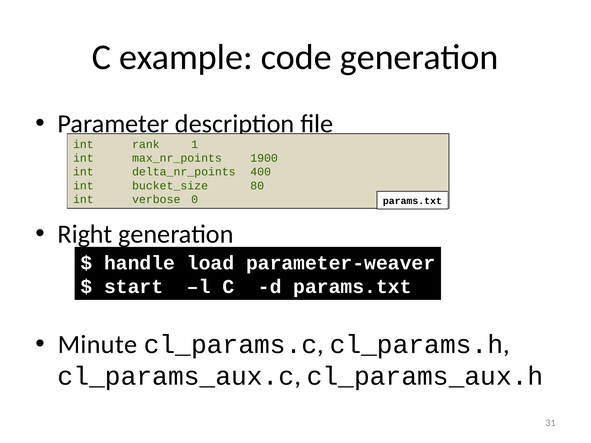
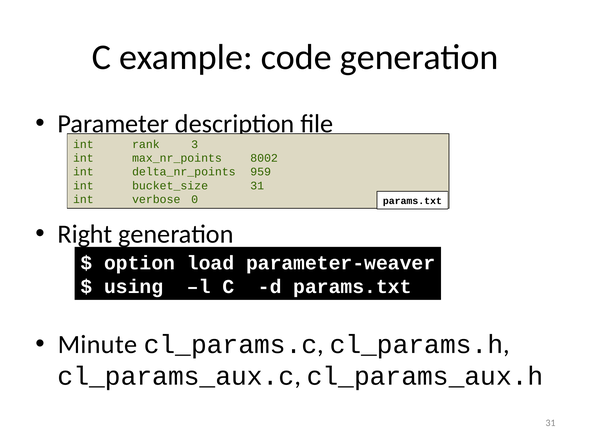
1: 1 -> 3
1900: 1900 -> 8002
400: 400 -> 959
bucket_size 80: 80 -> 31
handle: handle -> option
start: start -> using
